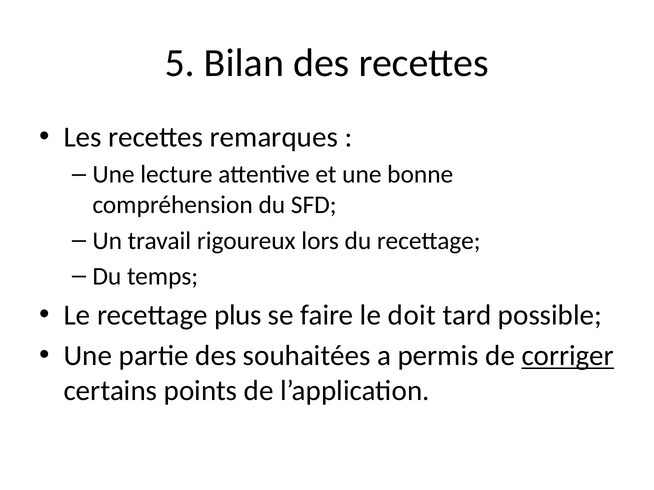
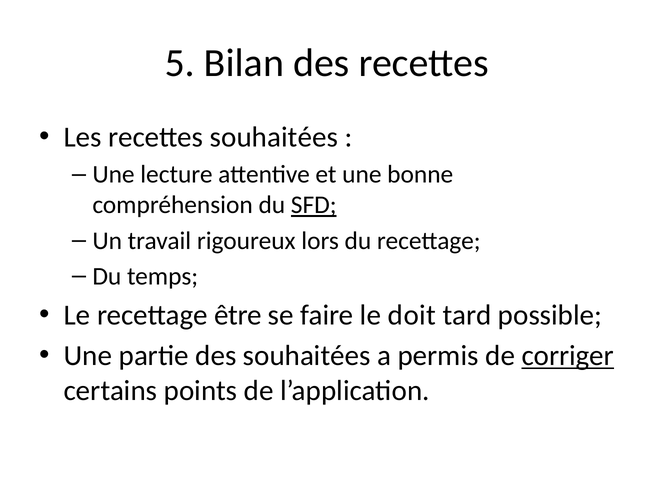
recettes remarques: remarques -> souhaitées
SFD underline: none -> present
plus: plus -> être
